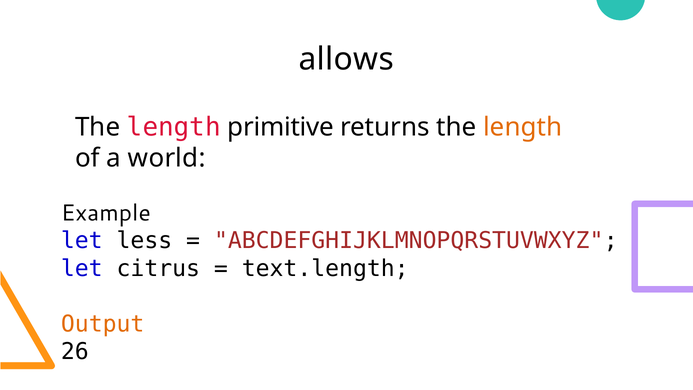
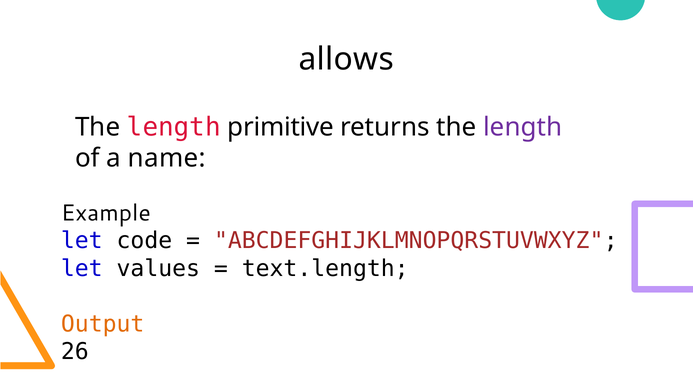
length at (523, 127) colour: orange -> purple
world: world -> name
less: less -> code
citrus: citrus -> values
